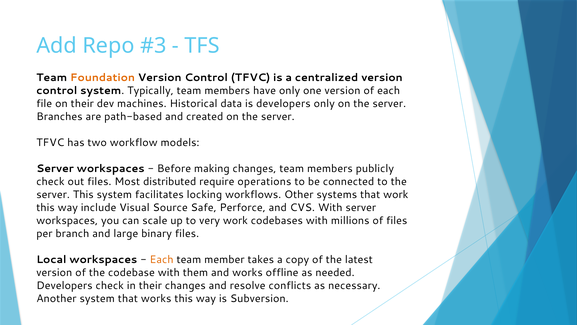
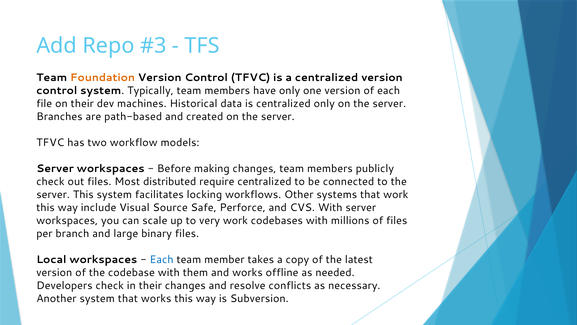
is developers: developers -> centralized
require operations: operations -> centralized
Each at (162, 259) colour: orange -> blue
